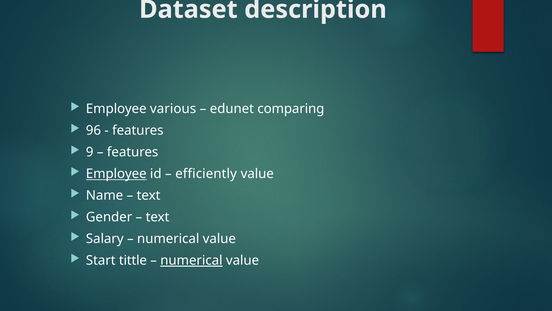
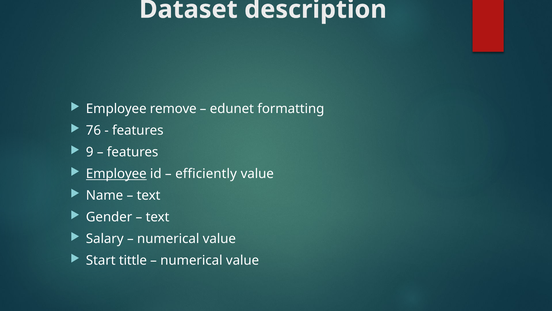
various: various -> remove
comparing: comparing -> formatting
96: 96 -> 76
numerical at (191, 260) underline: present -> none
